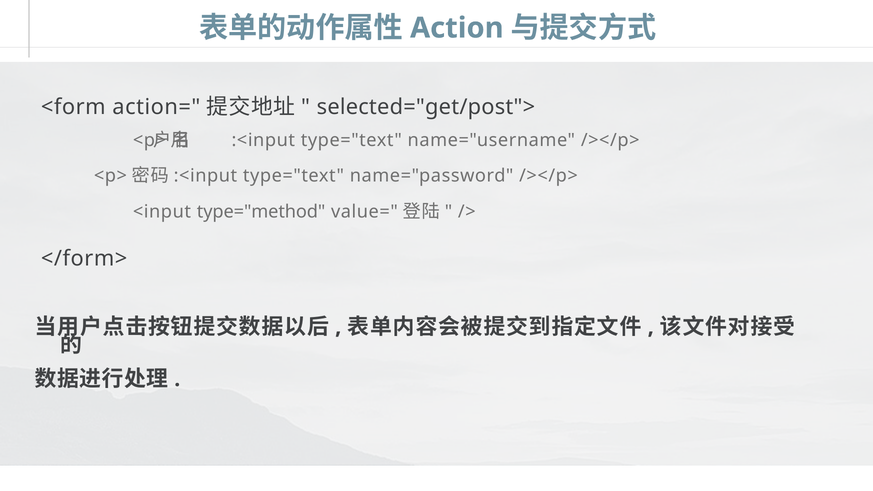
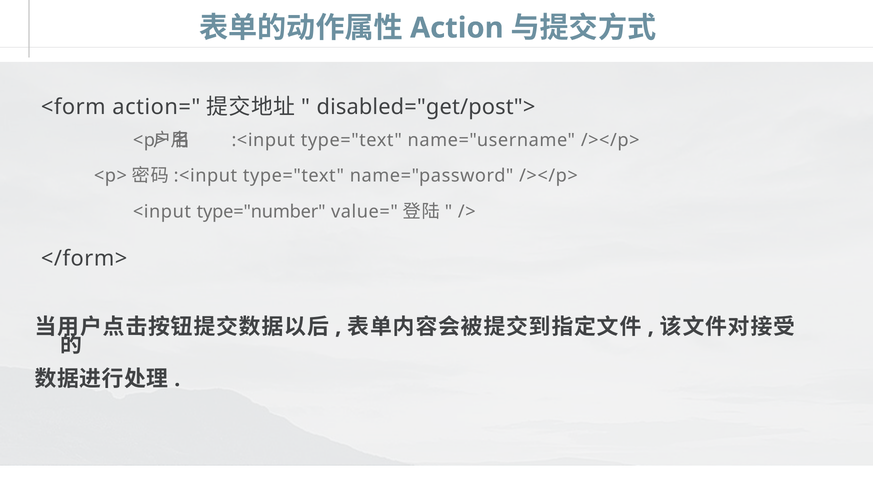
selected="get/post">: selected="get/post"> -> disabled="get/post">
type="method: type="method -> type="number
